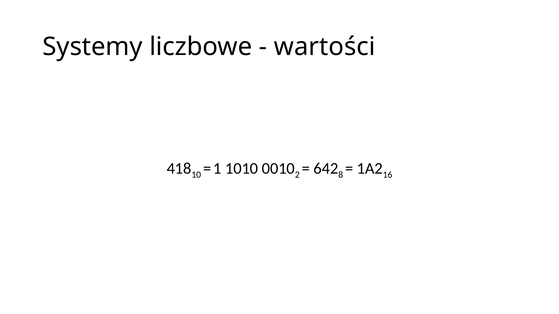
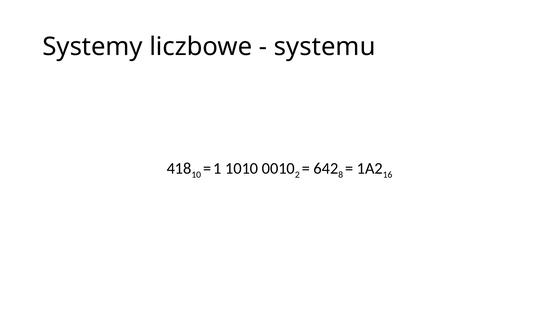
wartości: wartości -> systemu
